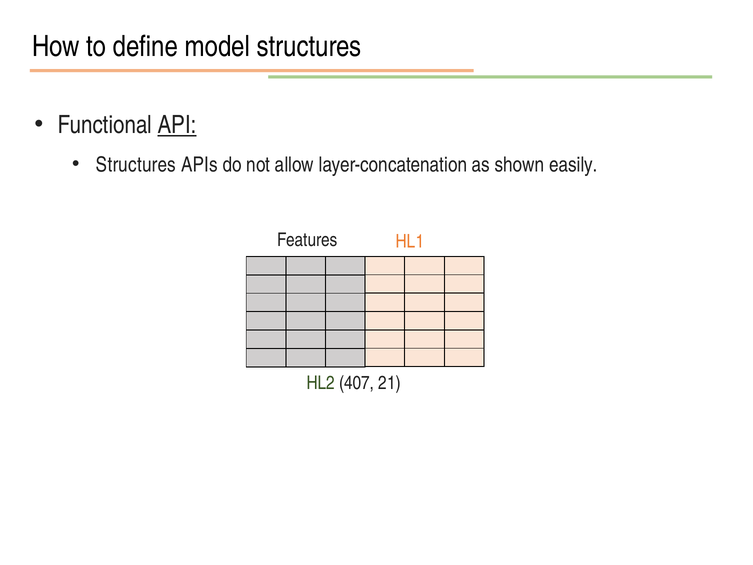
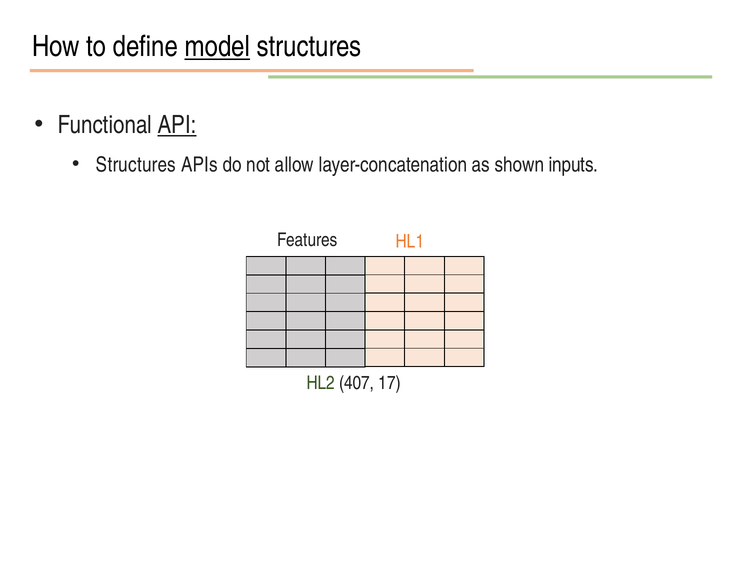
model underline: none -> present
easily: easily -> inputs
21: 21 -> 17
